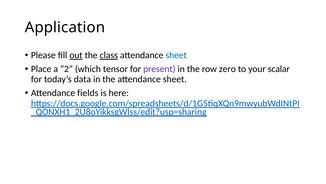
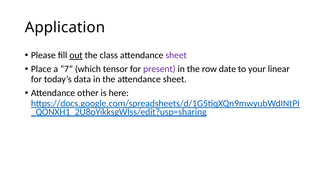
class underline: present -> none
sheet at (176, 55) colour: blue -> purple
2: 2 -> 7
zero: zero -> date
scalar: scalar -> linear
fields: fields -> other
